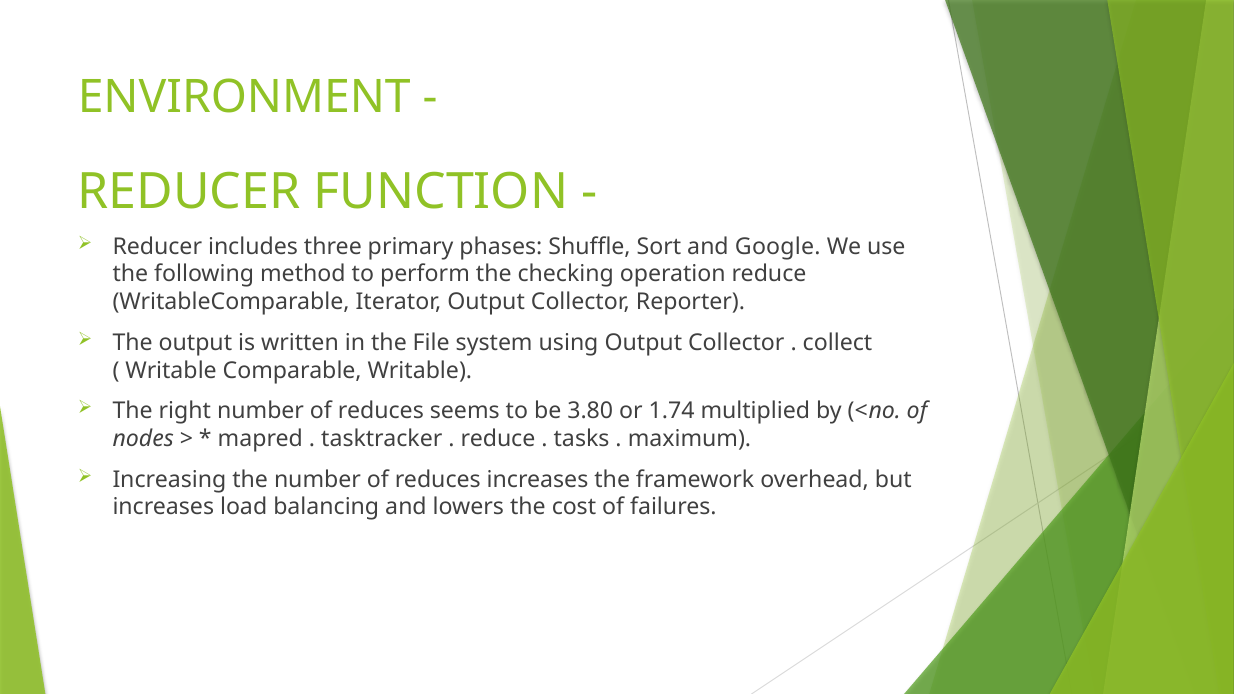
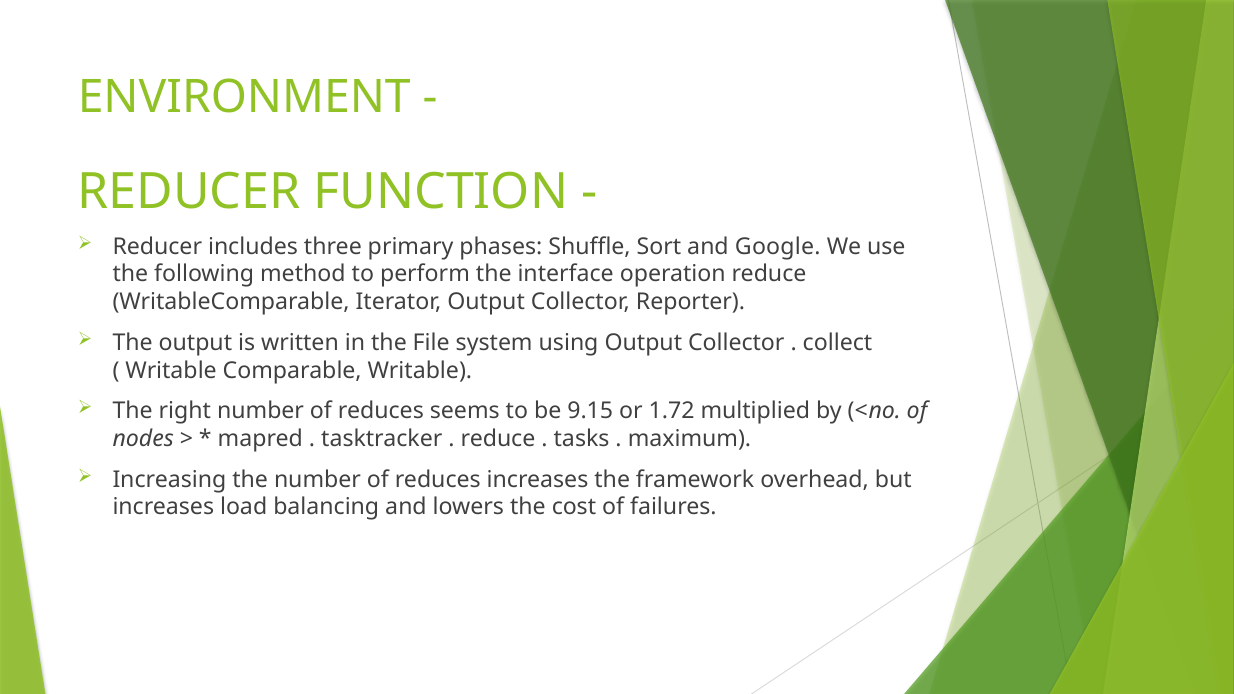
checking: checking -> interface
3.80: 3.80 -> 9.15
1.74: 1.74 -> 1.72
